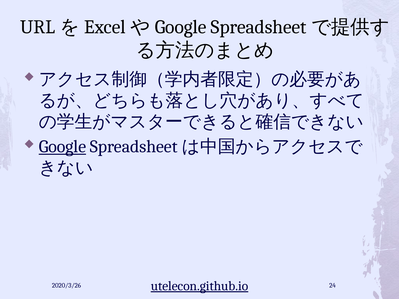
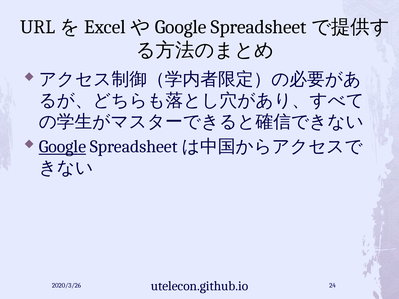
utelecon.github.io underline: present -> none
